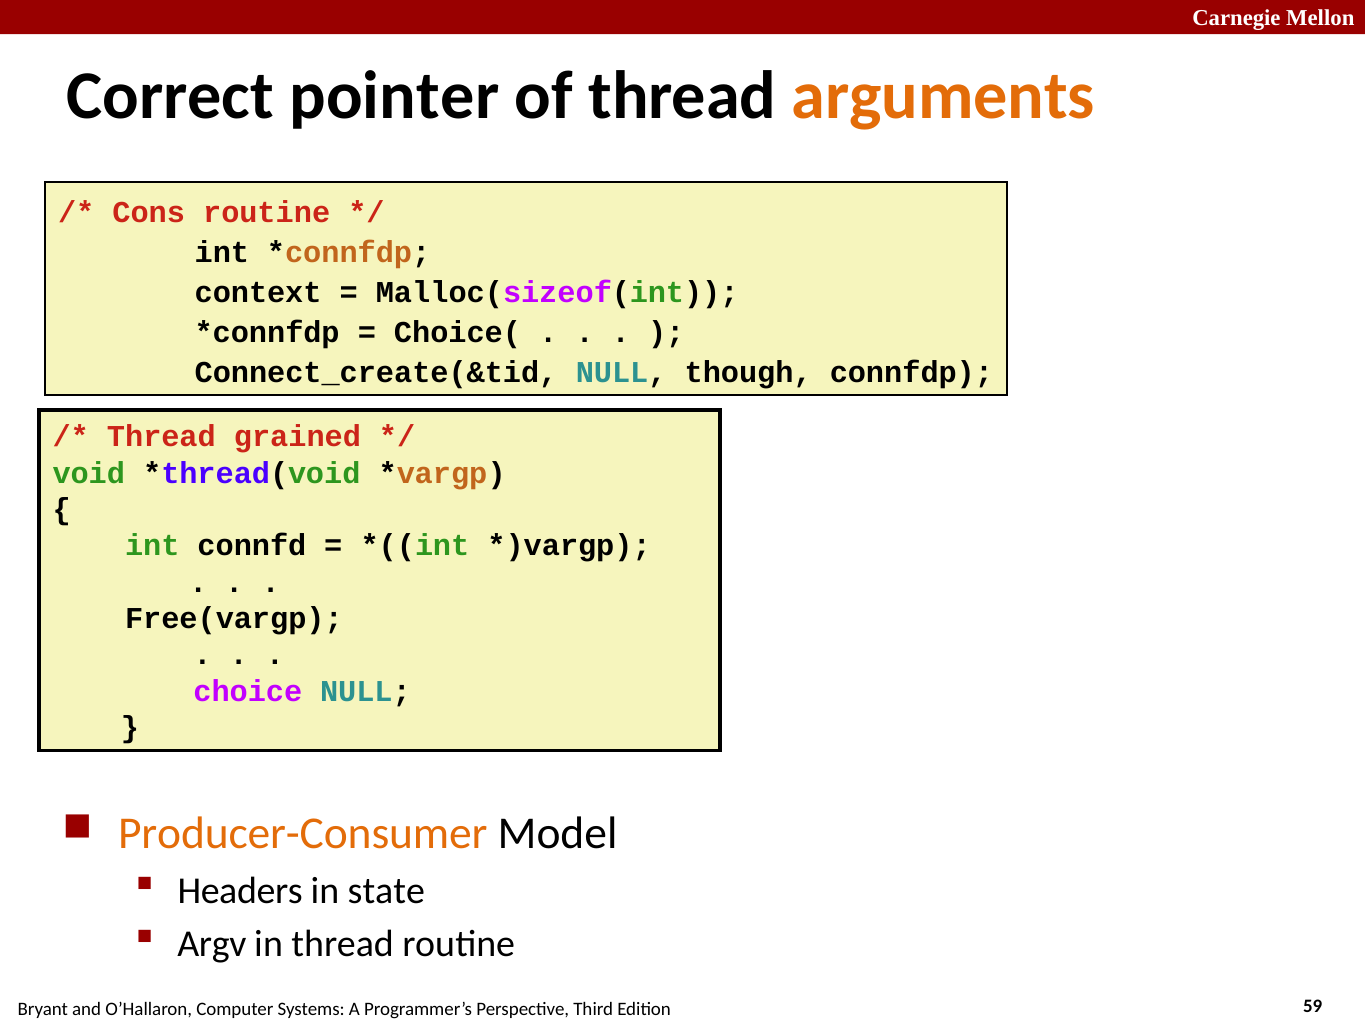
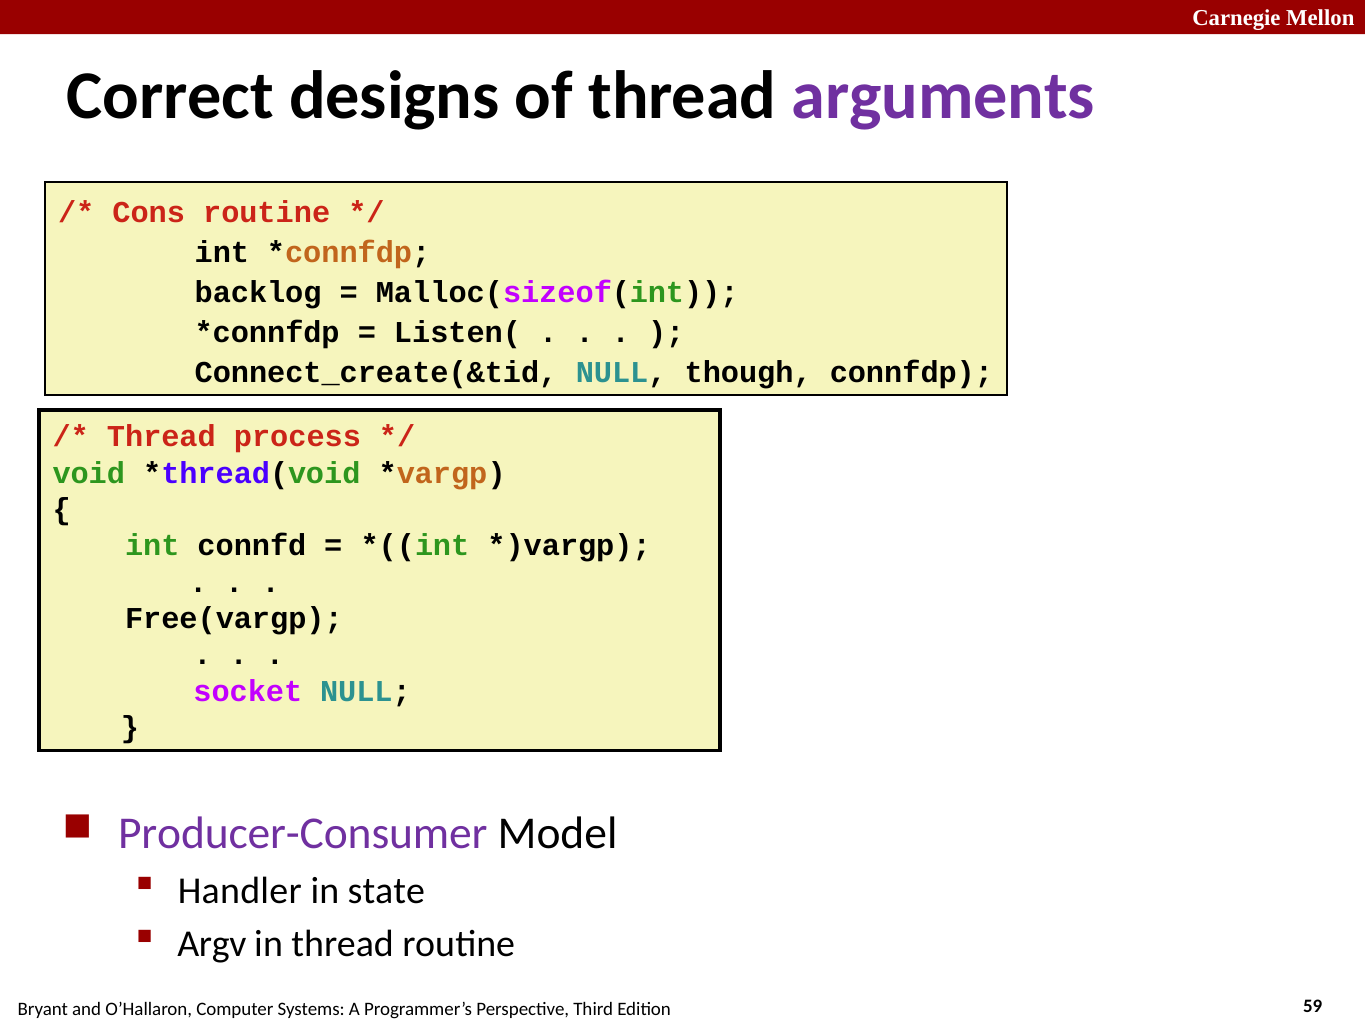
pointer: pointer -> designs
arguments colour: orange -> purple
context: context -> backlog
Choice(: Choice( -> Listen(
grained: grained -> process
choice: choice -> socket
Producer-Consumer colour: orange -> purple
Headers: Headers -> Handler
